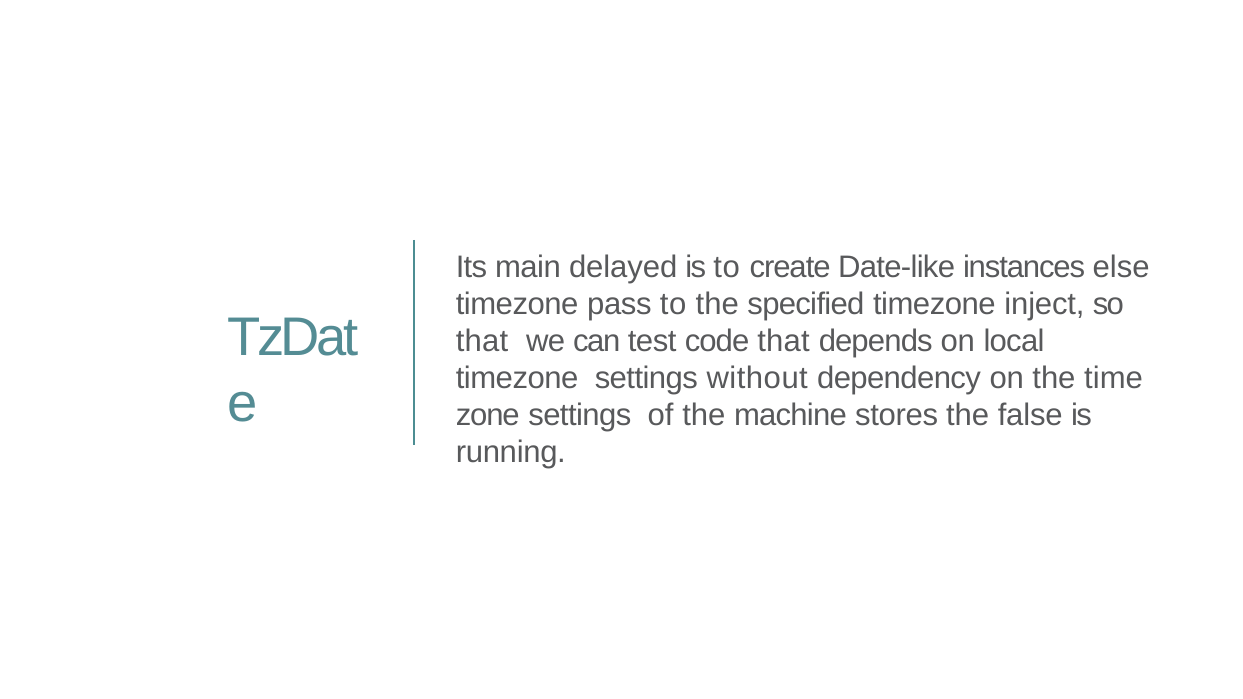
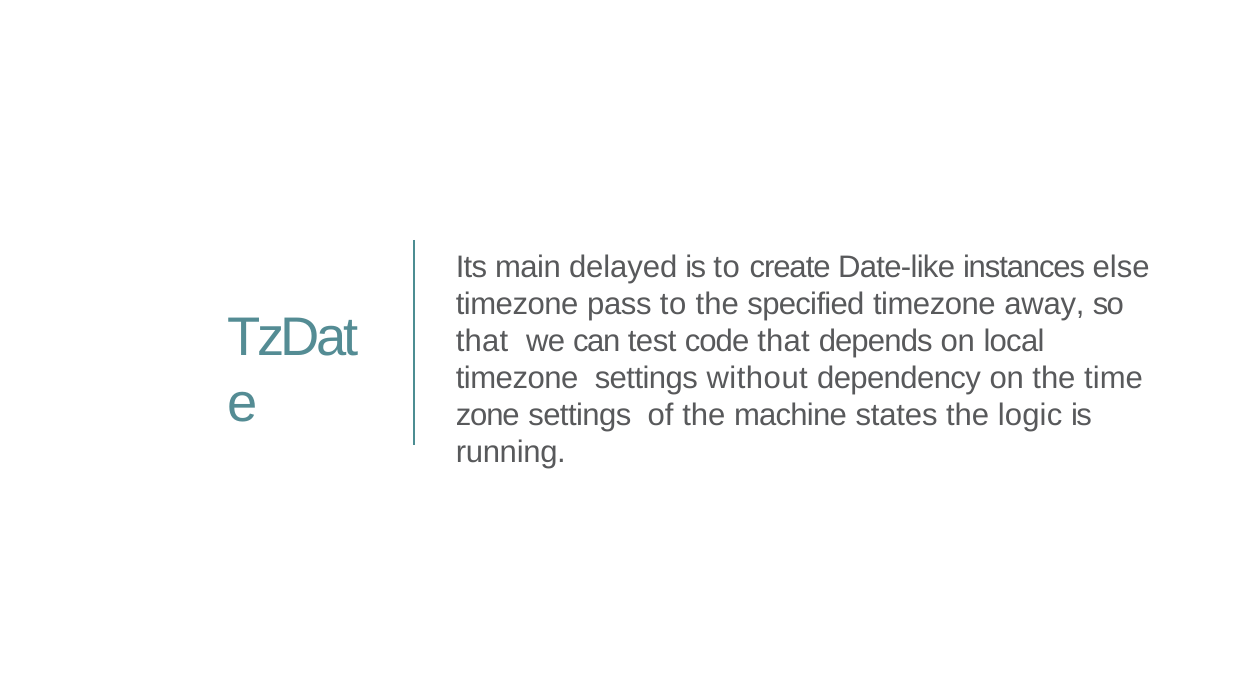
inject: inject -> away
stores: stores -> states
false: false -> logic
